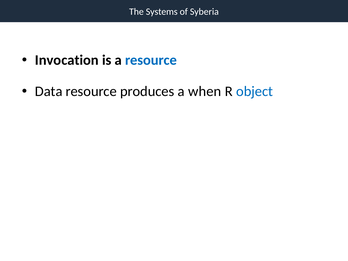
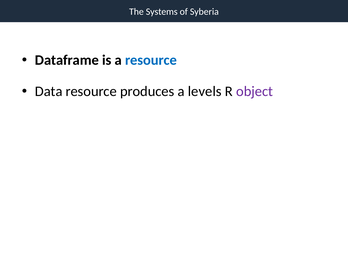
Invocation: Invocation -> Dataframe
when: when -> levels
object colour: blue -> purple
